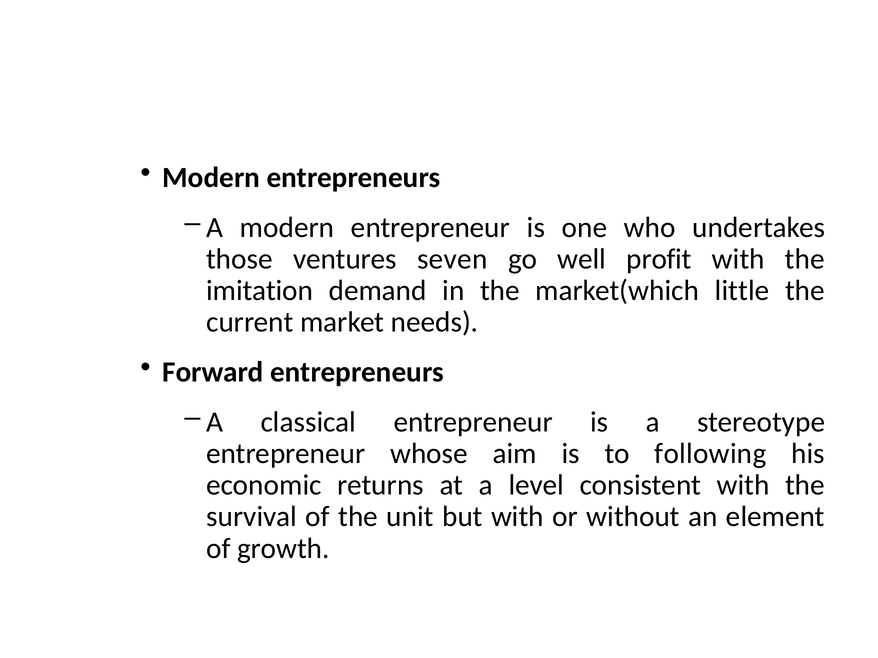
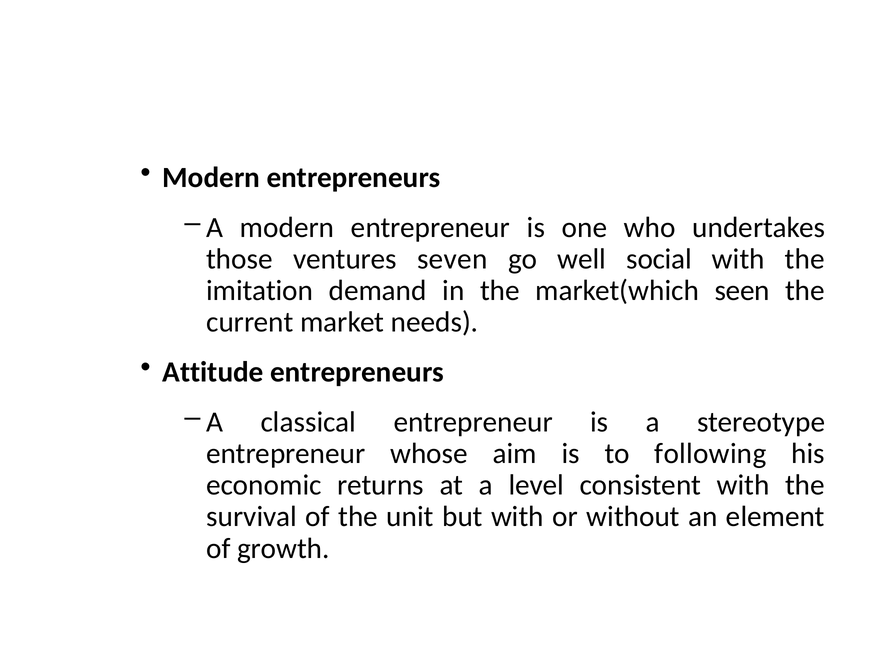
profit: profit -> social
little: little -> seen
Forward: Forward -> Attitude
